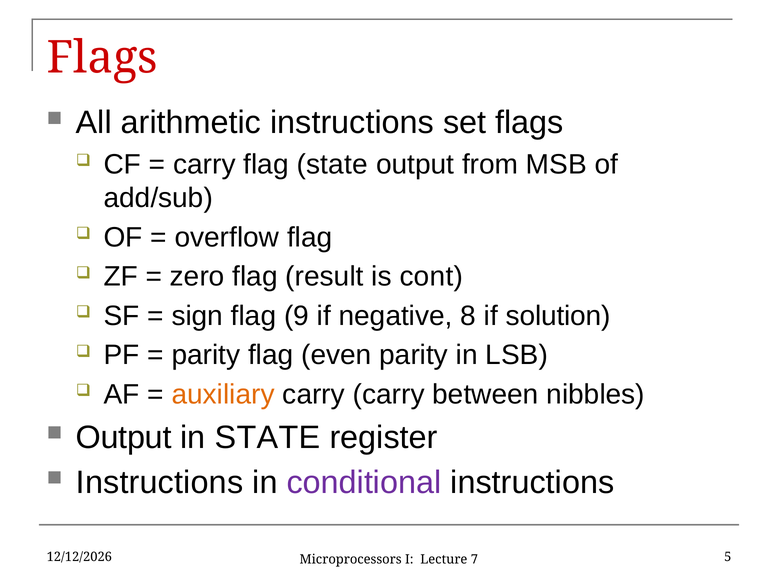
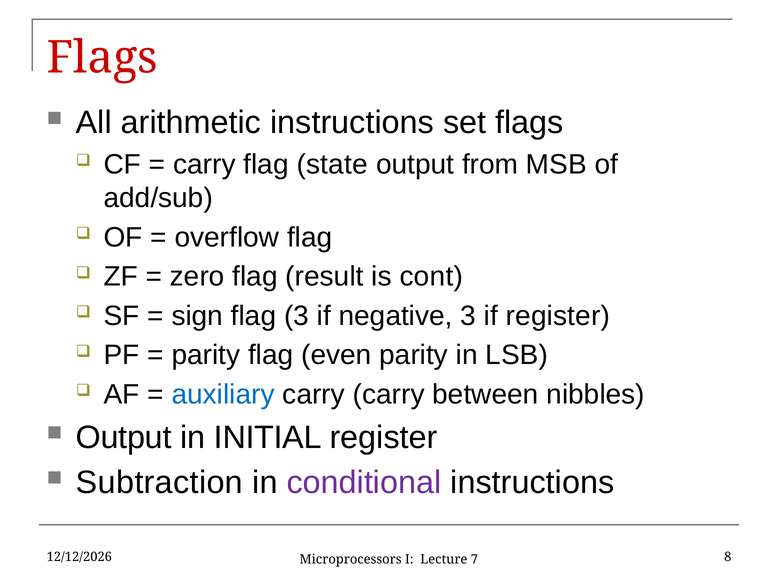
flag 9: 9 -> 3
negative 8: 8 -> 3
if solution: solution -> register
auxiliary colour: orange -> blue
in STATE: STATE -> INITIAL
Instructions at (160, 483): Instructions -> Subtraction
5: 5 -> 8
